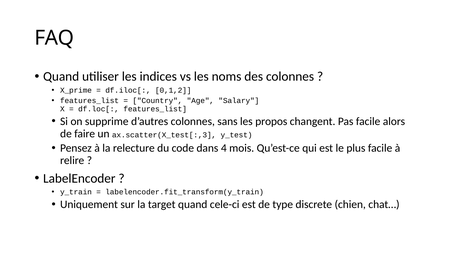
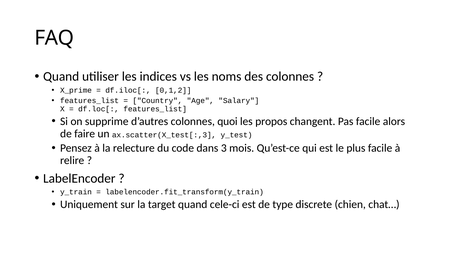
sans: sans -> quoi
4: 4 -> 3
